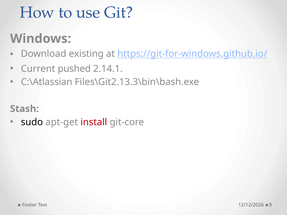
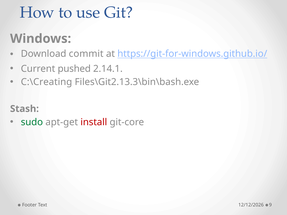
existing: existing -> commit
C:\Atlassian: C:\Atlassian -> C:\Creating
sudo colour: black -> green
